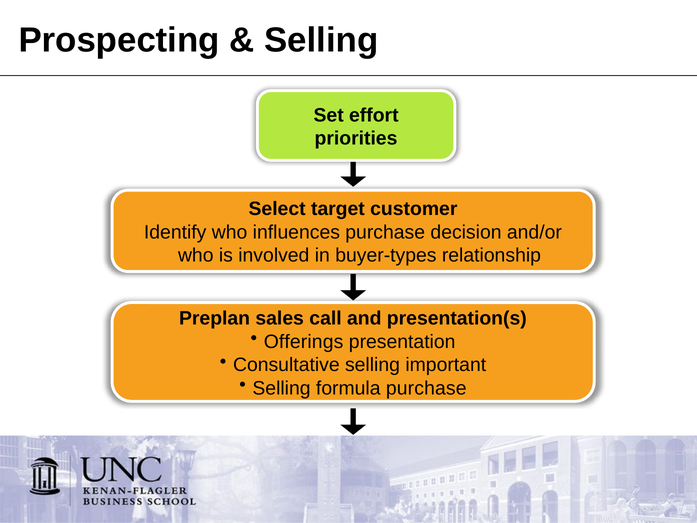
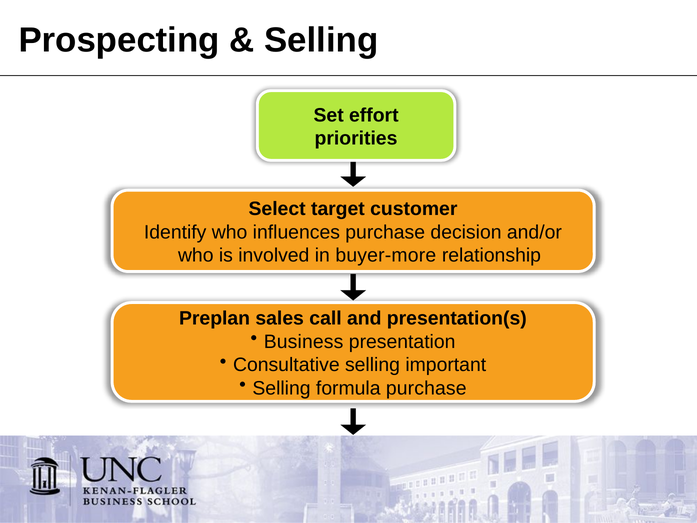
buyer-types: buyer-types -> buyer-more
Offerings: Offerings -> Business
